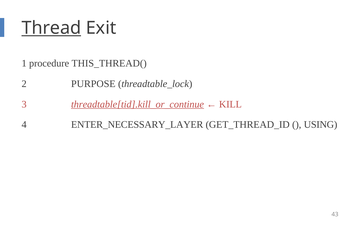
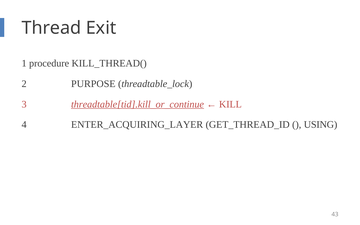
Thread underline: present -> none
THIS_THREAD(: THIS_THREAD( -> KILL_THREAD(
ENTER_NECESSARY_LAYER: ENTER_NECESSARY_LAYER -> ENTER_ACQUIRING_LAYER
